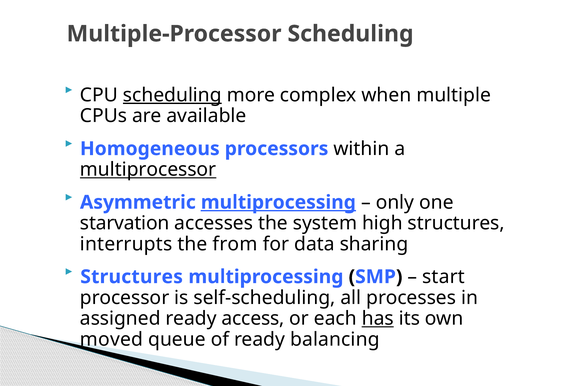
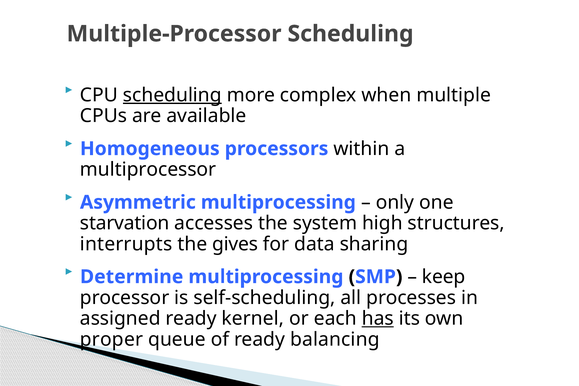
multiprocessor underline: present -> none
multiprocessing at (278, 202) underline: present -> none
from: from -> gives
Structures at (132, 277): Structures -> Determine
start: start -> keep
access: access -> kernel
moved: moved -> proper
